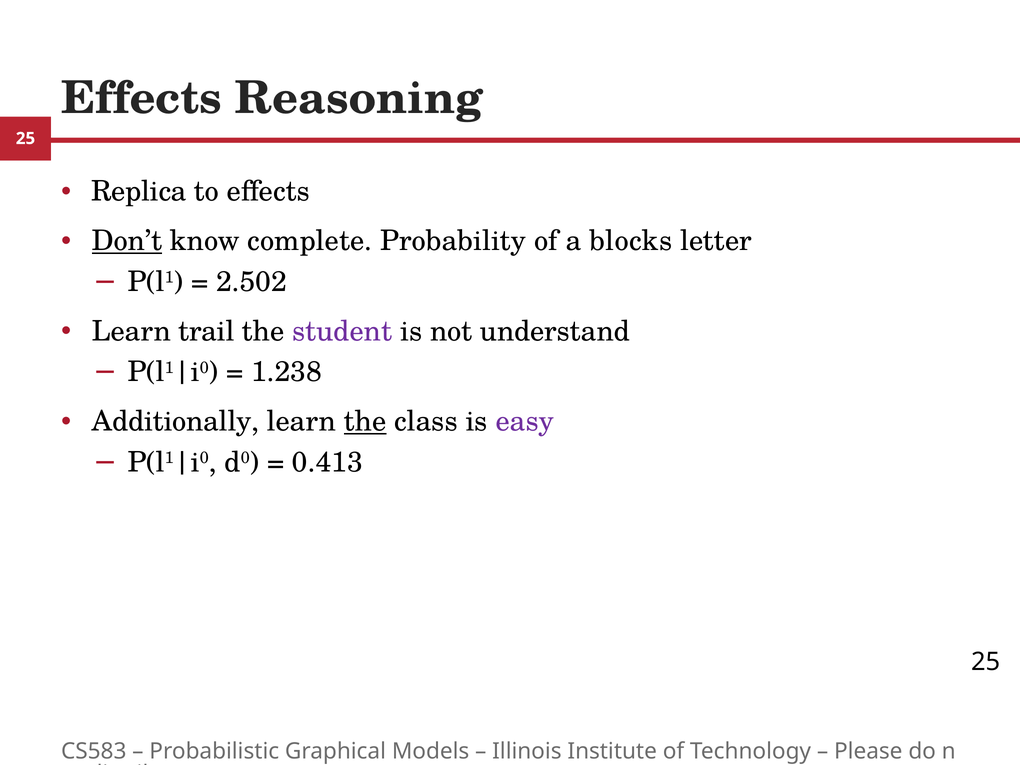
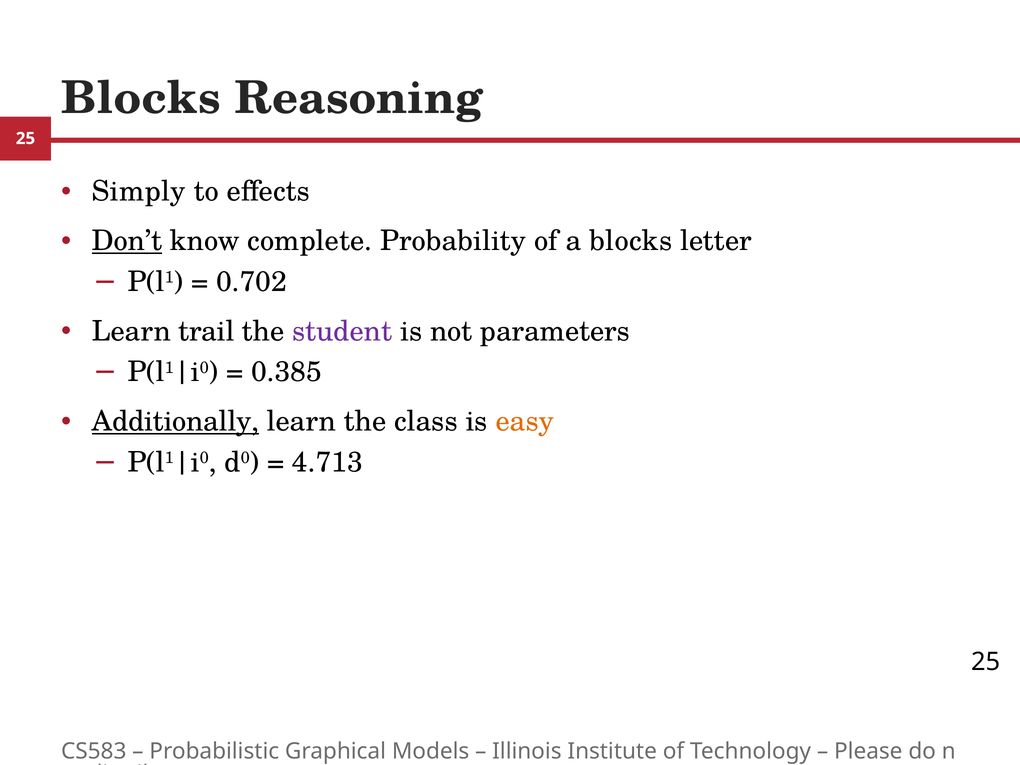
Effects at (142, 98): Effects -> Blocks
Replica: Replica -> Simply
2.502: 2.502 -> 0.702
understand: understand -> parameters
1.238: 1.238 -> 0.385
Additionally underline: none -> present
the at (365, 421) underline: present -> none
easy colour: purple -> orange
0.413: 0.413 -> 4.713
